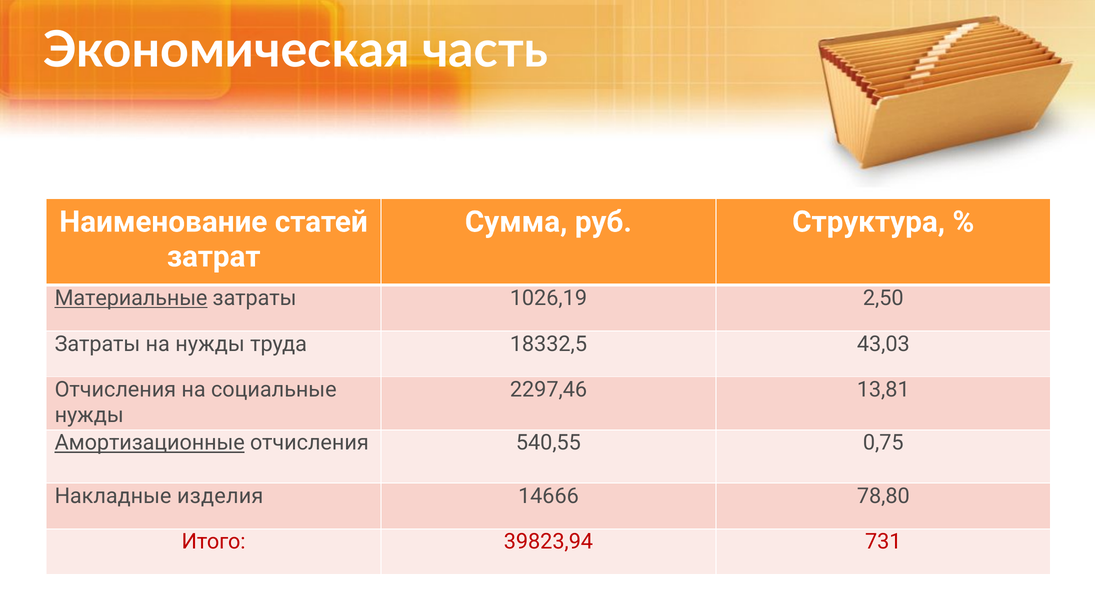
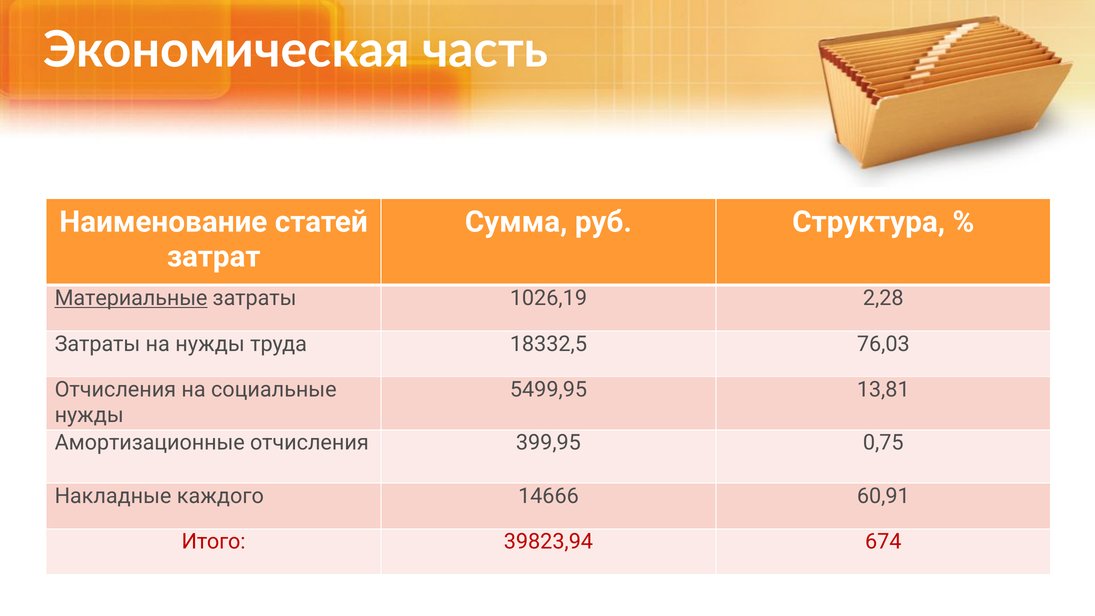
2,50: 2,50 -> 2,28
43,03: 43,03 -> 76,03
2297,46: 2297,46 -> 5499,95
Амортизационные underline: present -> none
540,55: 540,55 -> 399,95
изделия: изделия -> каждого
78,80: 78,80 -> 60,91
731: 731 -> 674
